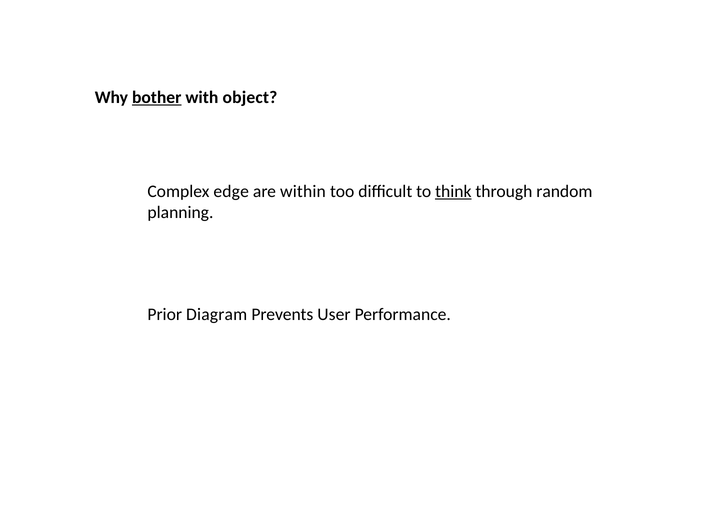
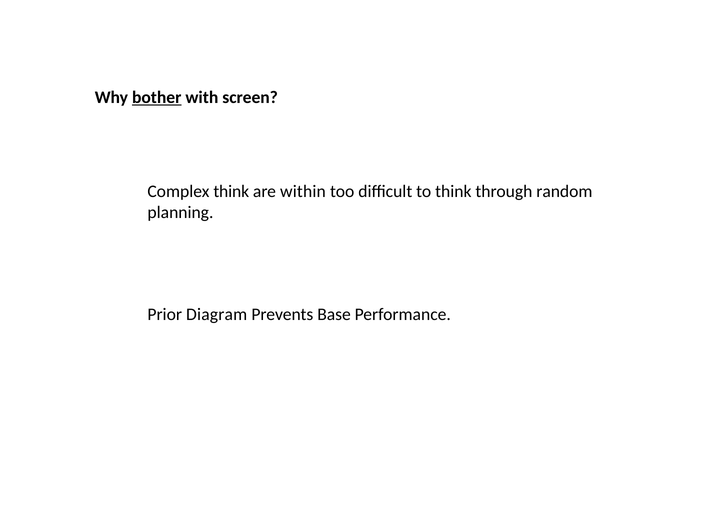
object: object -> screen
Complex edge: edge -> think
think at (453, 191) underline: present -> none
User: User -> Base
